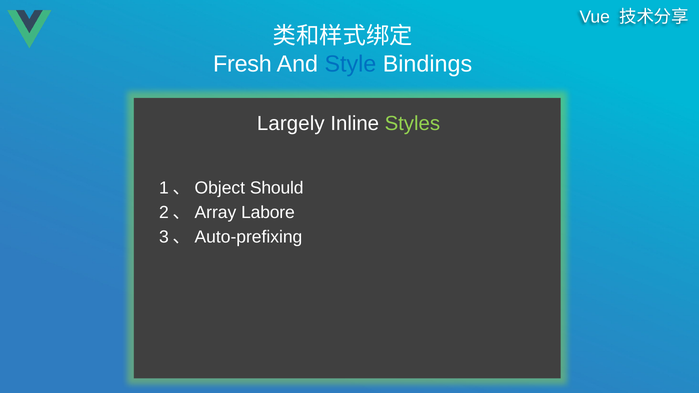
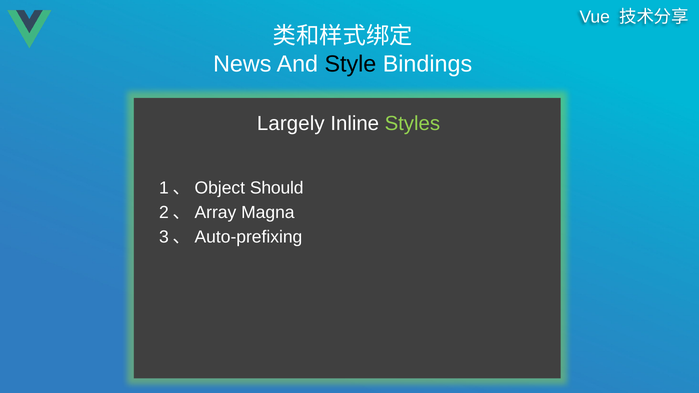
Fresh: Fresh -> News
Style colour: blue -> black
Labore: Labore -> Magna
